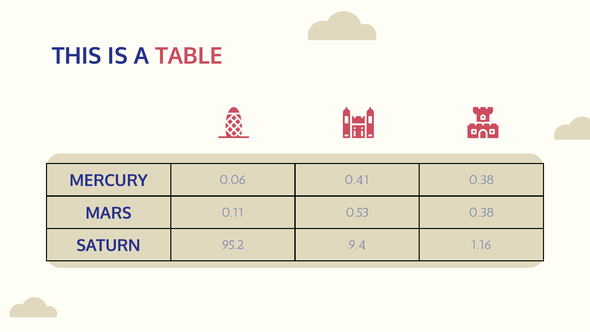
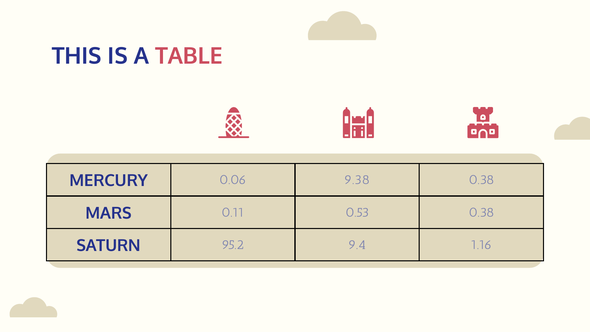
0.41: 0.41 -> 9.38
